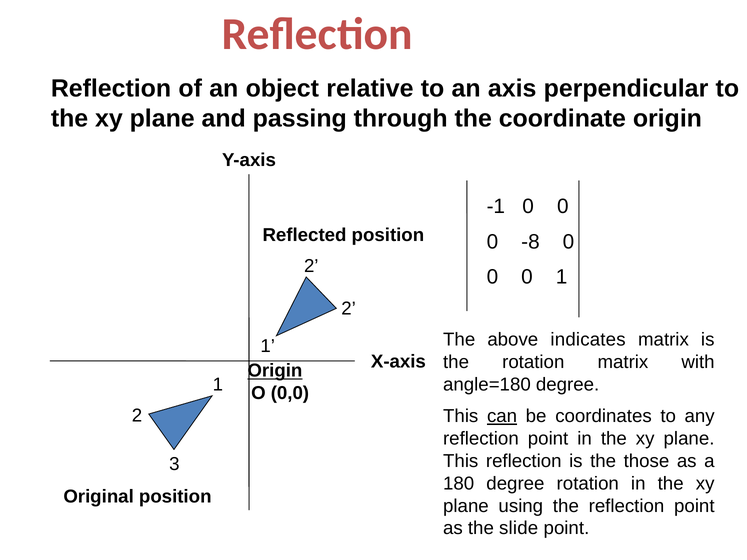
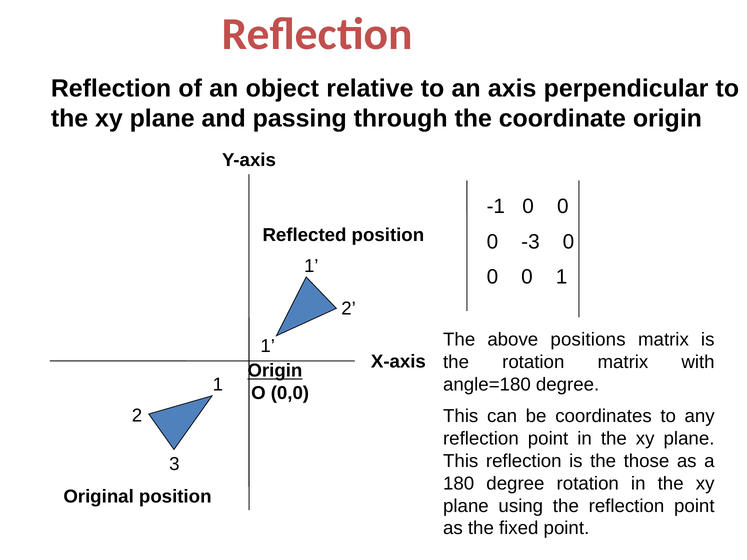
-8: -8 -> -3
2 at (311, 266): 2 -> 1
indicates: indicates -> positions
can underline: present -> none
slide: slide -> fixed
